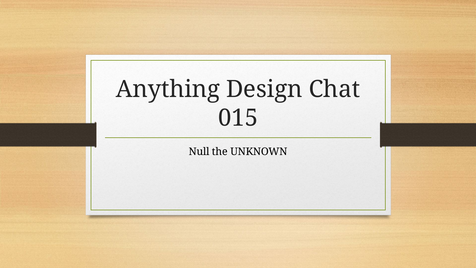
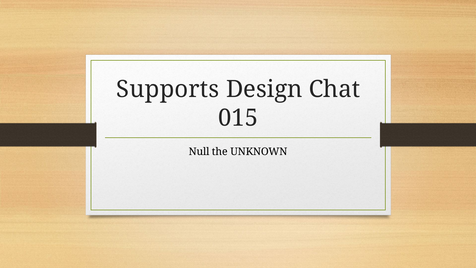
Anything: Anything -> Supports
